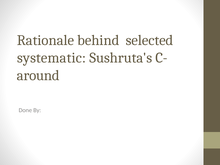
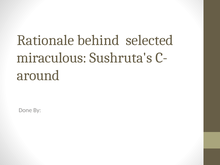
systematic: systematic -> miraculous
